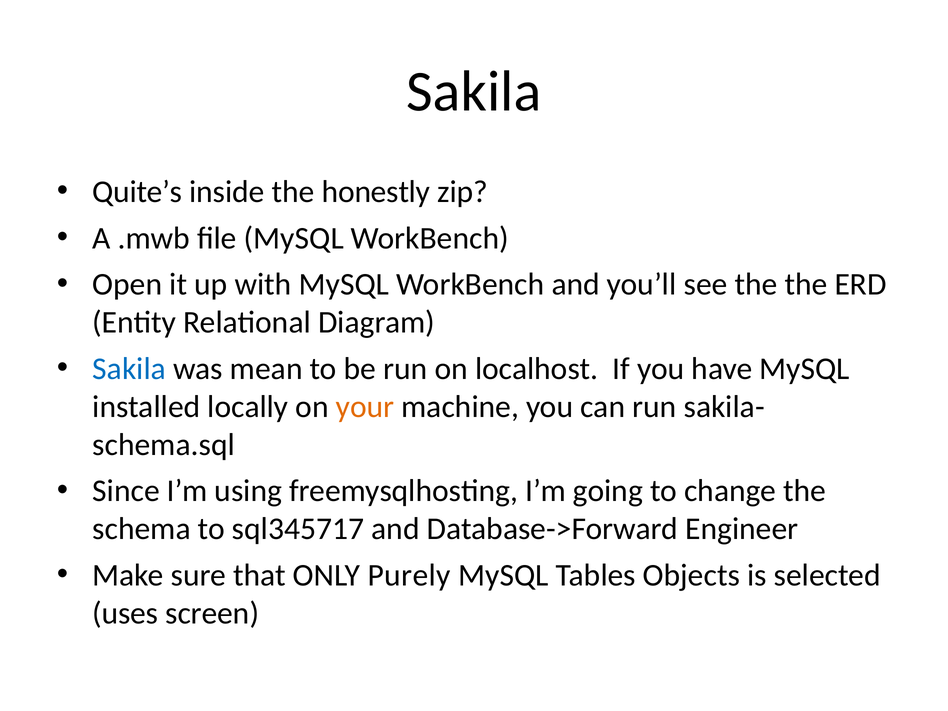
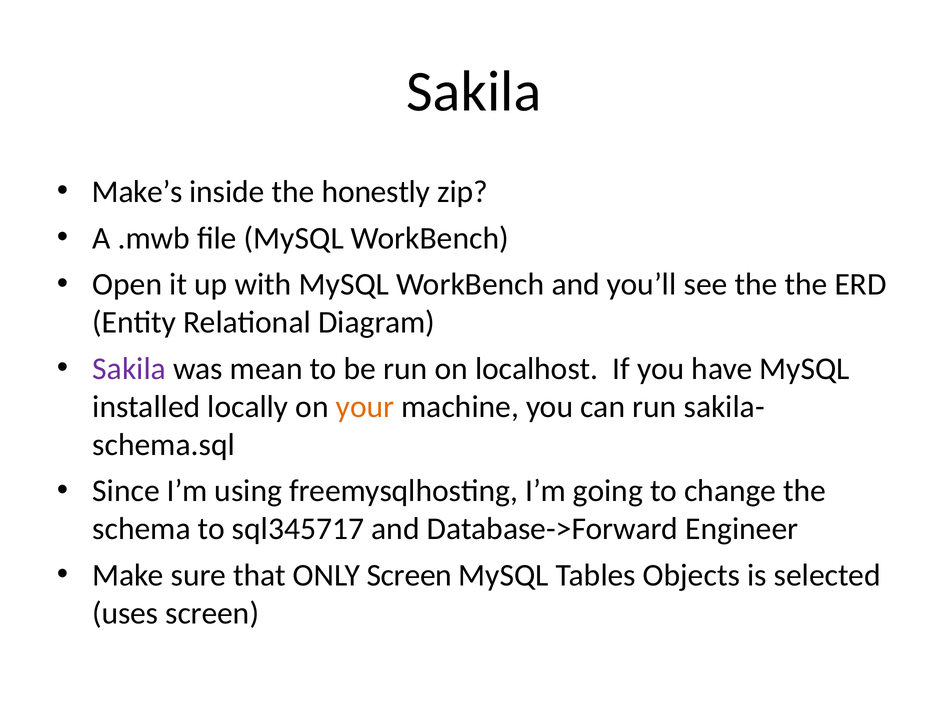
Quite’s: Quite’s -> Make’s
Sakila at (129, 369) colour: blue -> purple
ONLY Purely: Purely -> Screen
